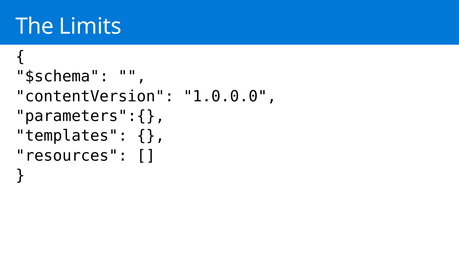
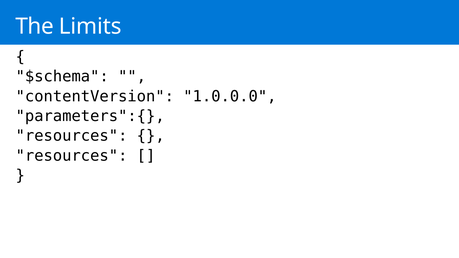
templates at (72, 136): templates -> resources
